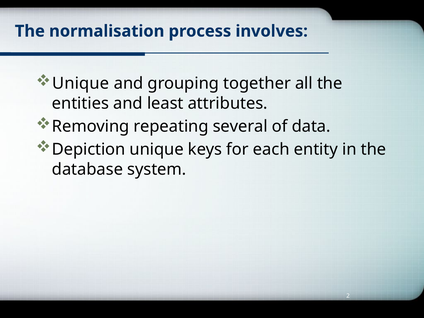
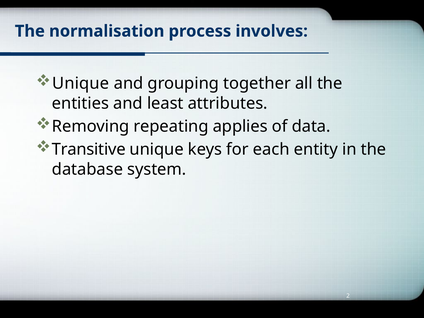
several: several -> applies
Depiction: Depiction -> Transitive
